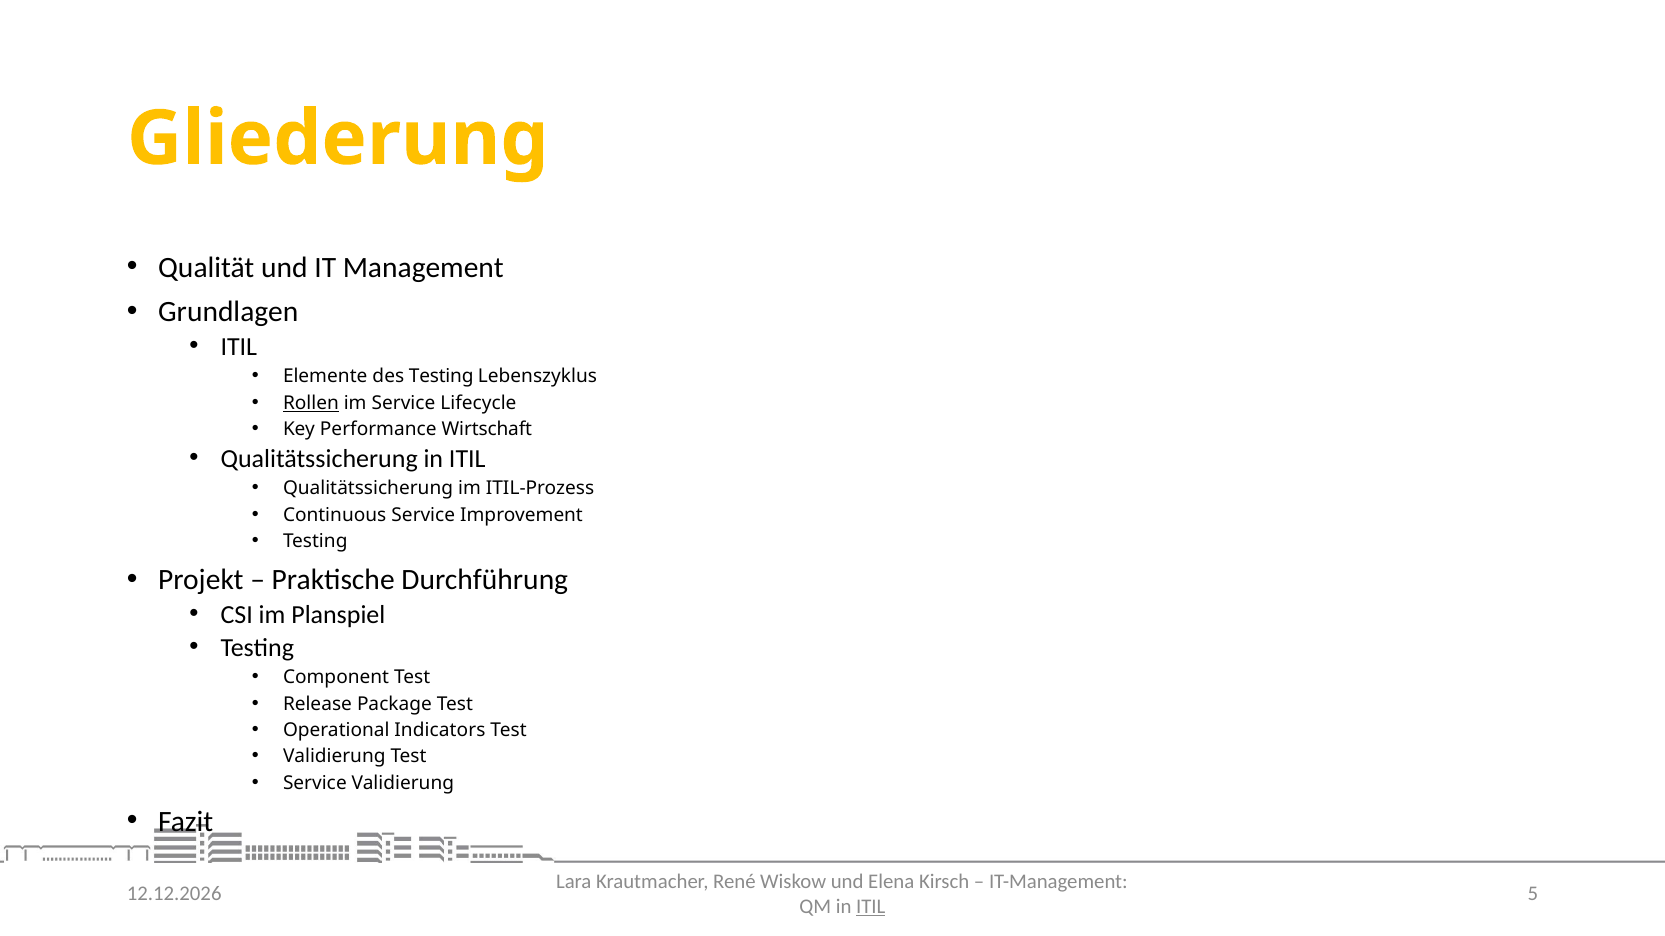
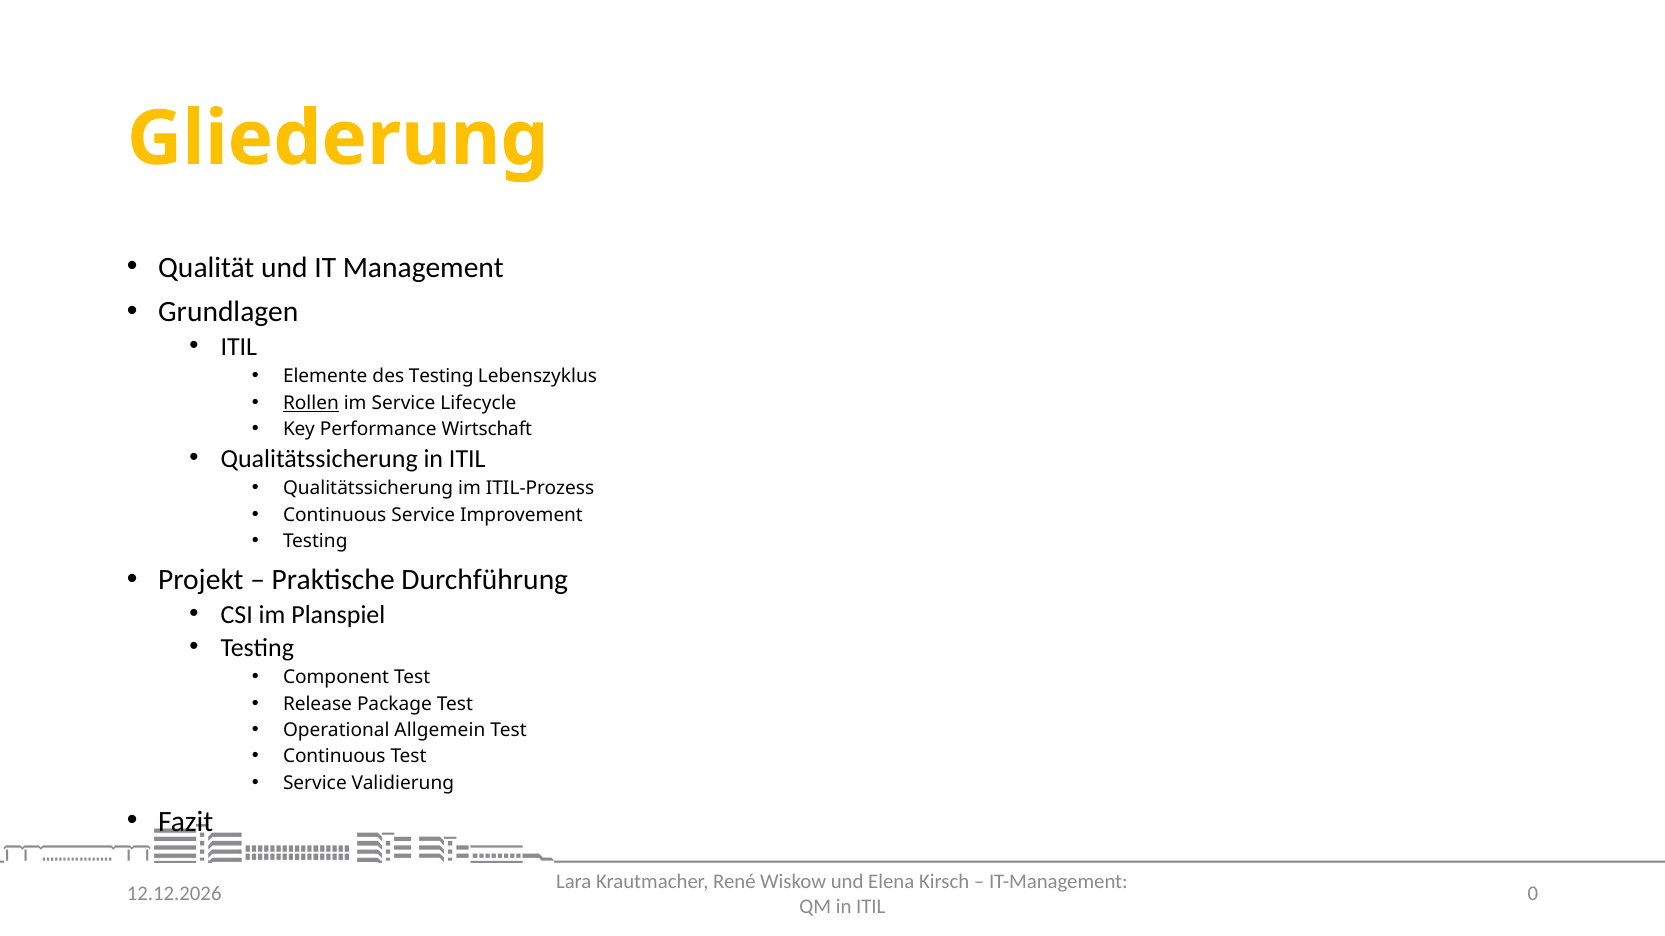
Indicators: Indicators -> Allgemein
Validierung at (334, 757): Validierung -> Continuous
5: 5 -> 0
ITIL at (871, 907) underline: present -> none
